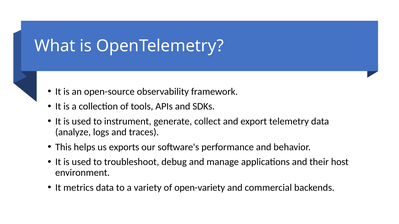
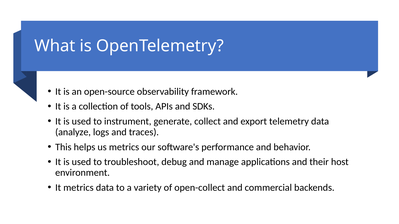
us exports: exports -> metrics
open-variety: open-variety -> open-collect
